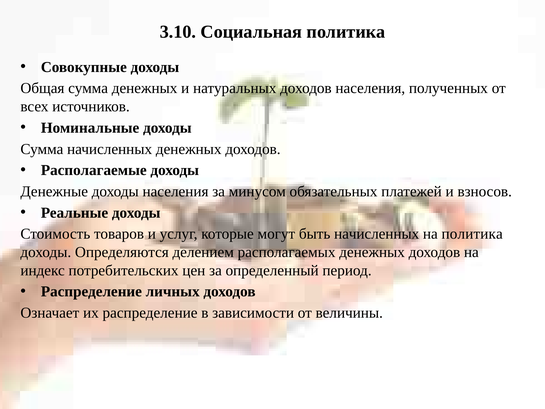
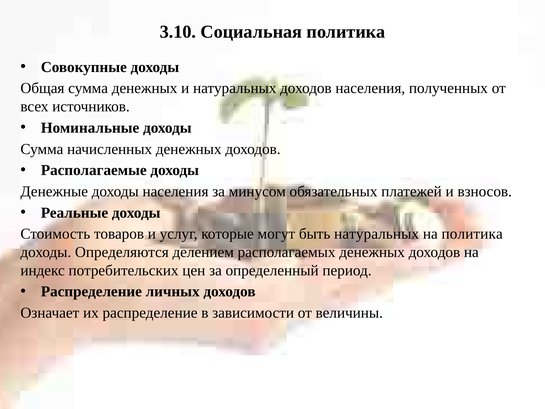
быть начисленных: начисленных -> натуральных
